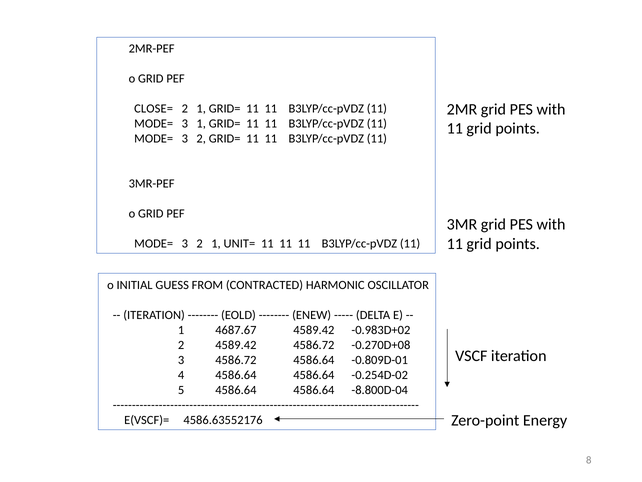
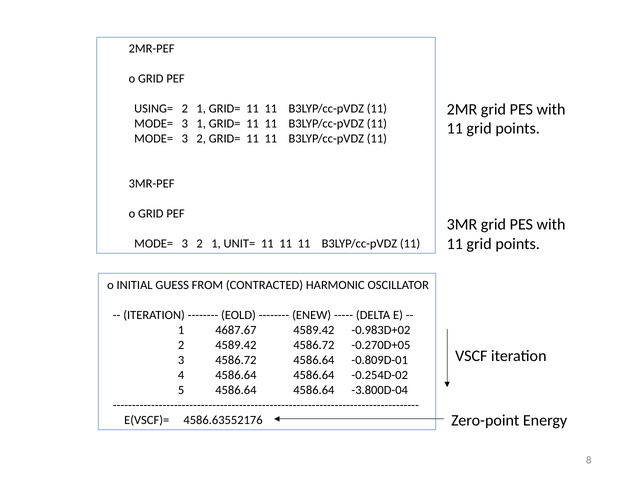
CLOSE=: CLOSE= -> USING=
-0.270D+08: -0.270D+08 -> -0.270D+05
-8.800D-04: -8.800D-04 -> -3.800D-04
